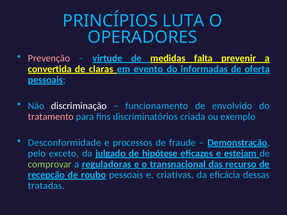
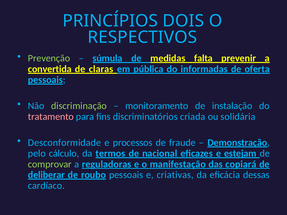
LUTA: LUTA -> DOIS
OPERADORES: OPERADORES -> RESPECTIVOS
Prevenção colour: pink -> light green
virtude: virtude -> súmula
evento: evento -> pública
discriminação colour: white -> light green
funcionamento: funcionamento -> monitoramento
envolvido: envolvido -> instalação
exemplo: exemplo -> solidária
exceto: exceto -> cálculo
julgado: julgado -> termos
hipótese: hipótese -> nacional
transnacional: transnacional -> manifestação
recurso: recurso -> copiará
recepção: recepção -> deliberar
tratadas: tratadas -> cardíaco
